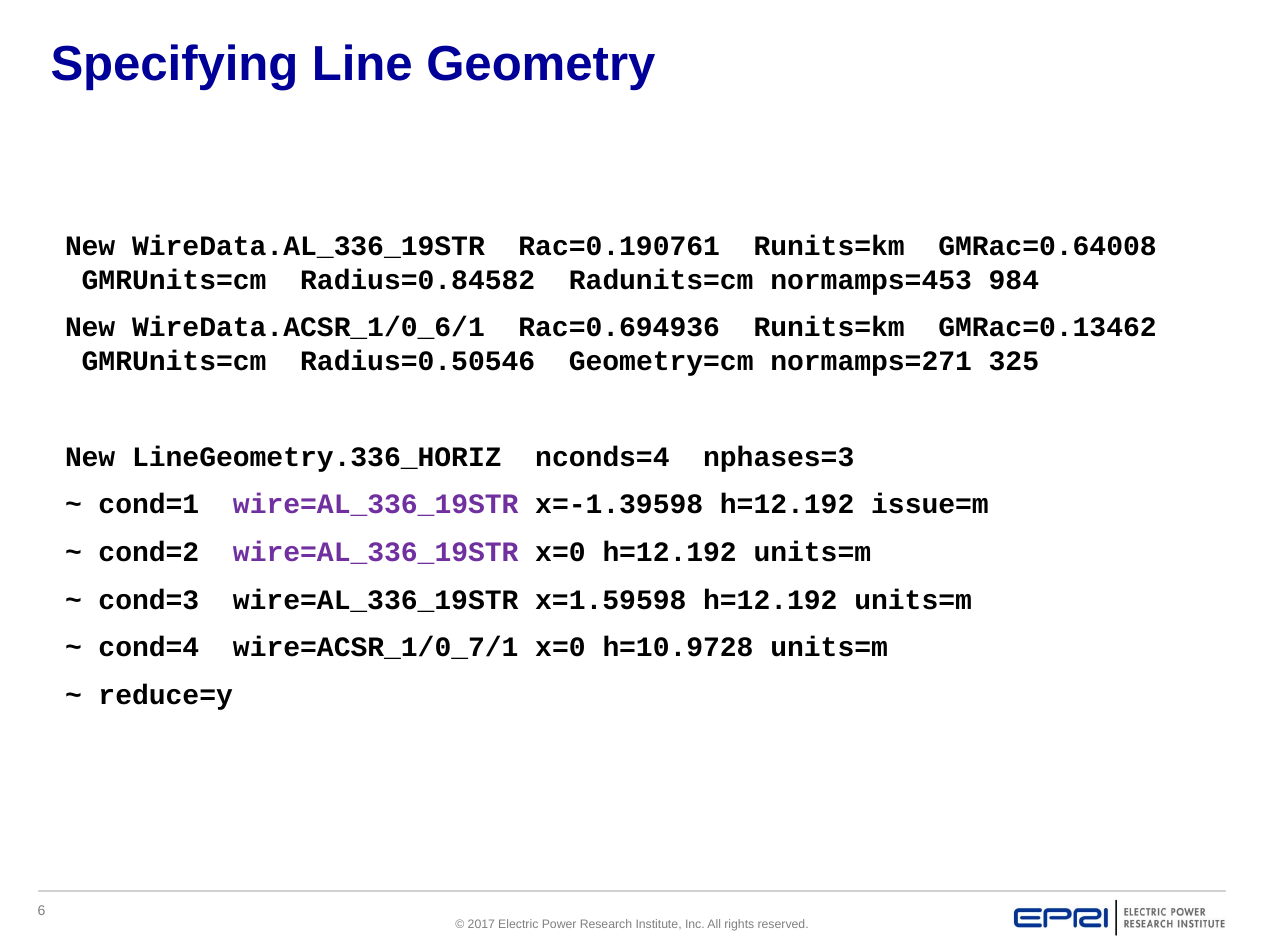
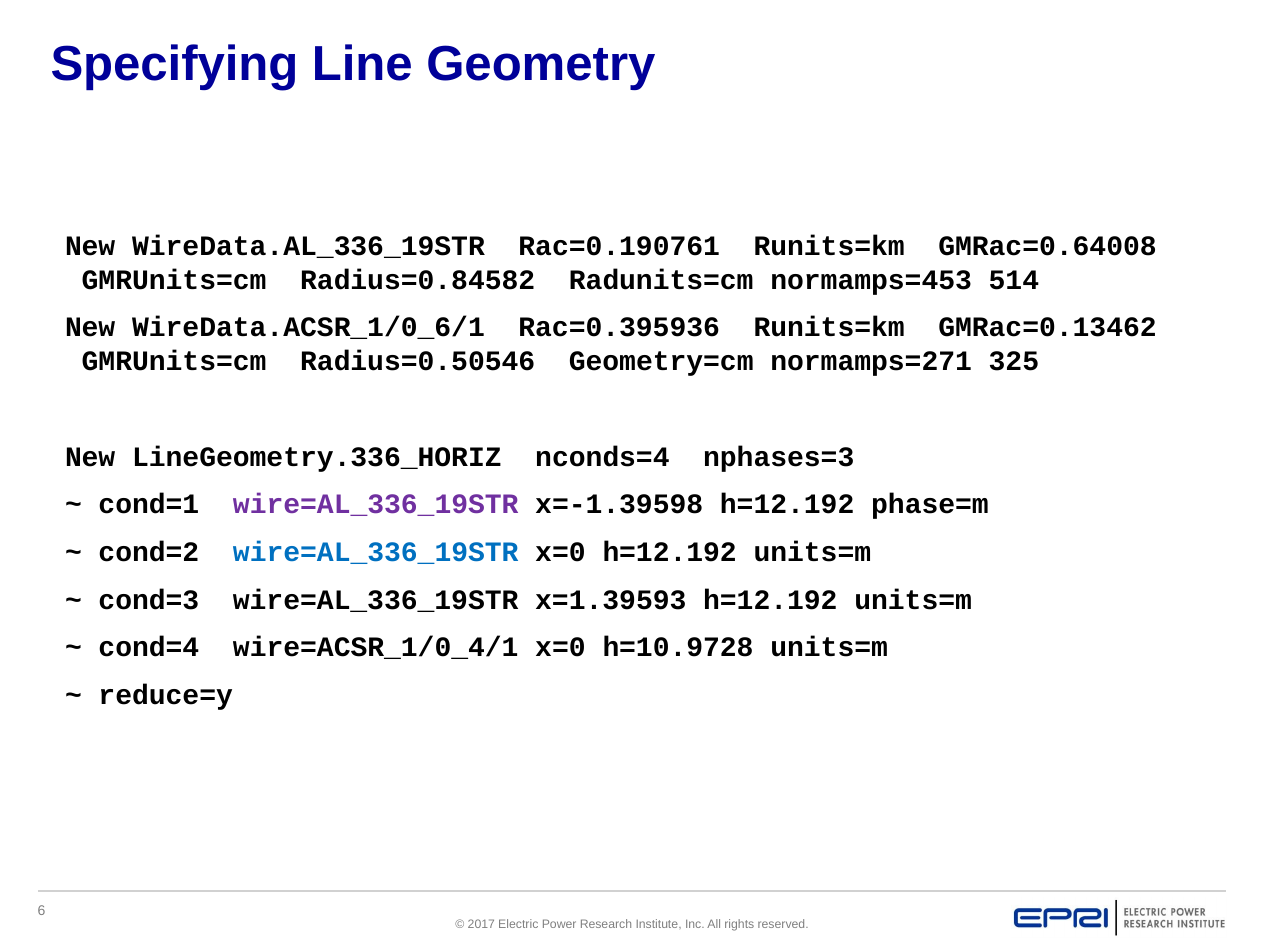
984: 984 -> 514
Rac=0.694936: Rac=0.694936 -> Rac=0.395936
issue=m: issue=m -> phase=m
wire=AL_336_19STR at (376, 552) colour: purple -> blue
x=1.59598: x=1.59598 -> x=1.39593
wire=ACSR_1/0_7/1: wire=ACSR_1/0_7/1 -> wire=ACSR_1/0_4/1
